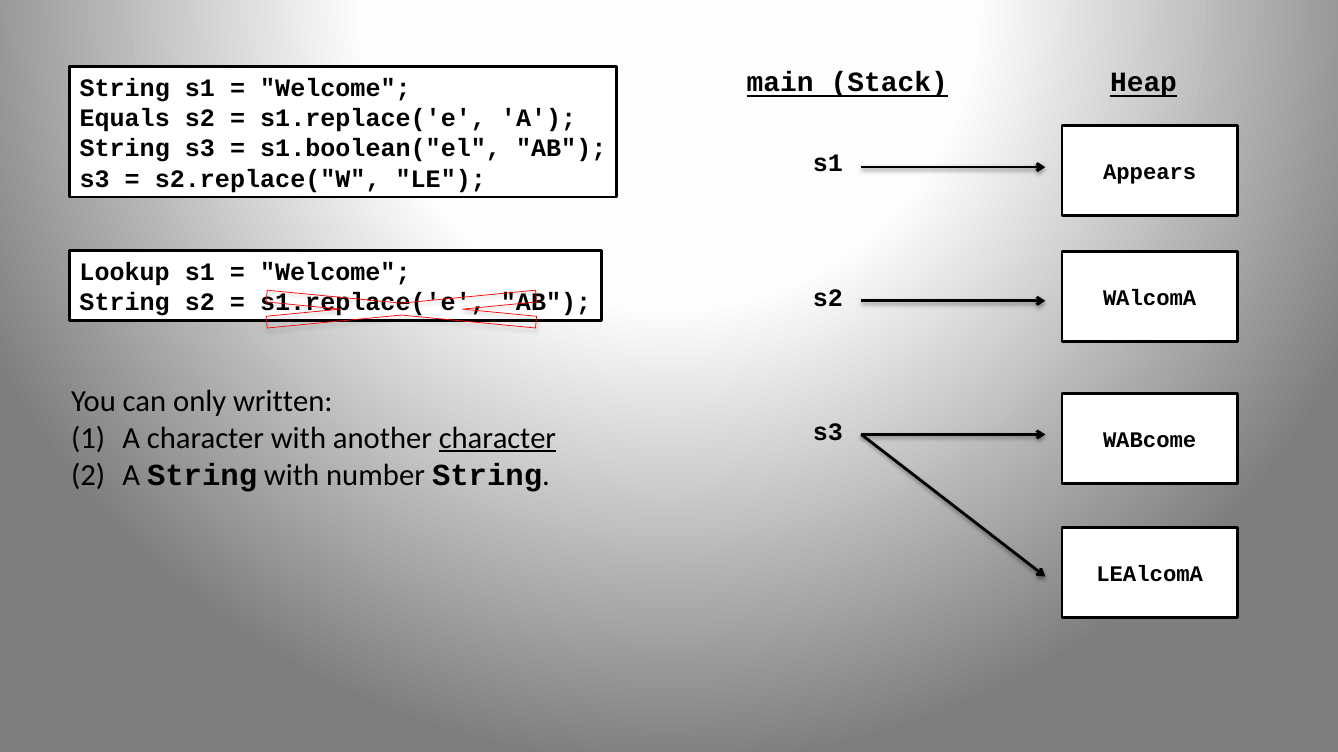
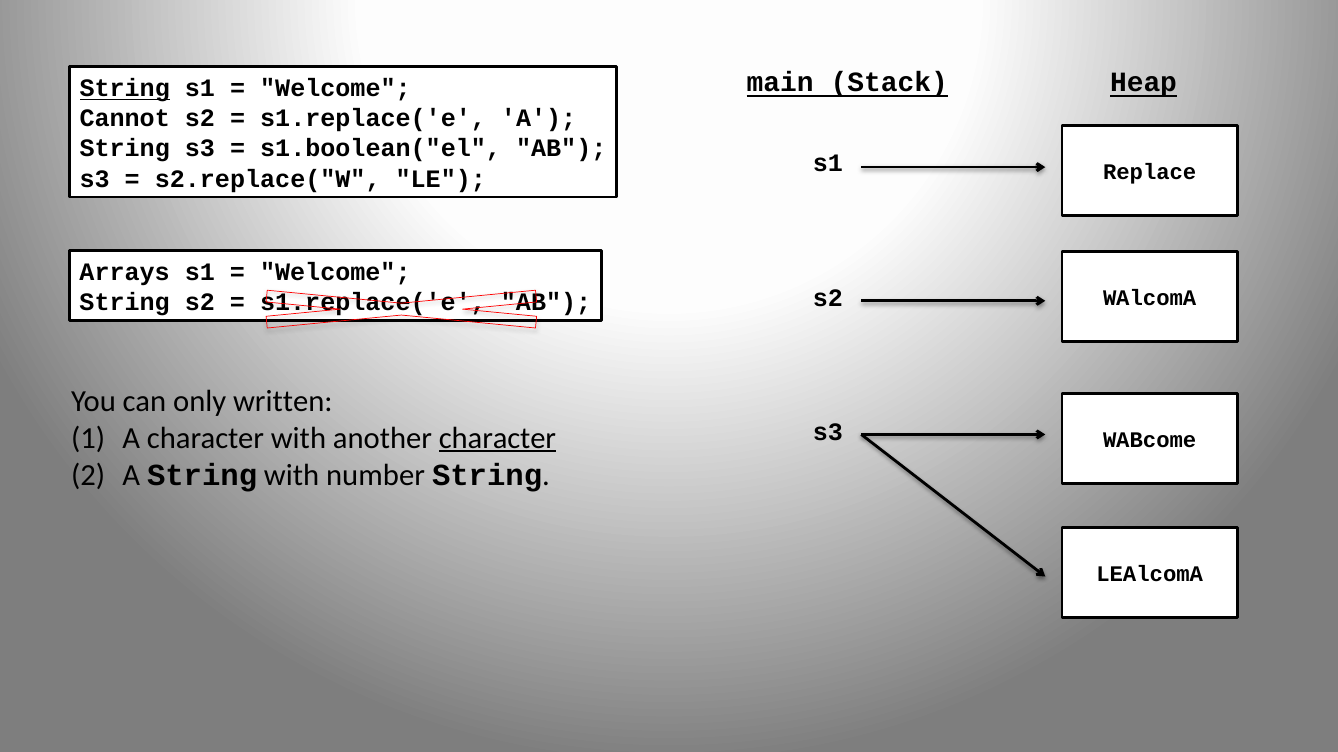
String at (125, 89) underline: none -> present
Equals: Equals -> Cannot
Appears: Appears -> Replace
Lookup: Lookup -> Arrays
